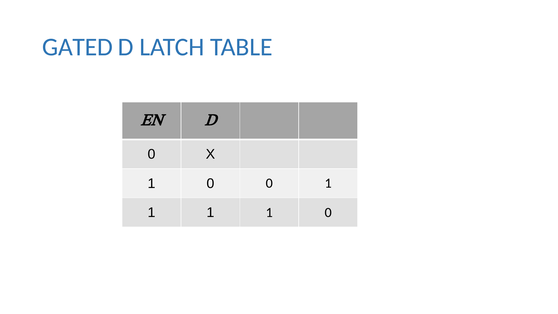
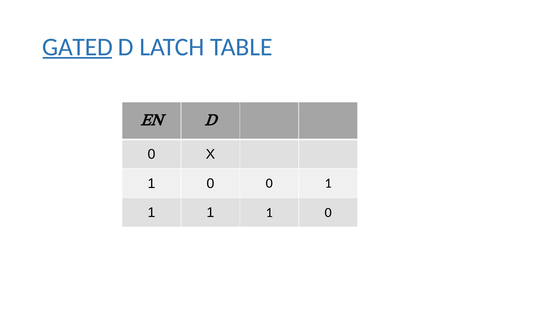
GATED underline: none -> present
